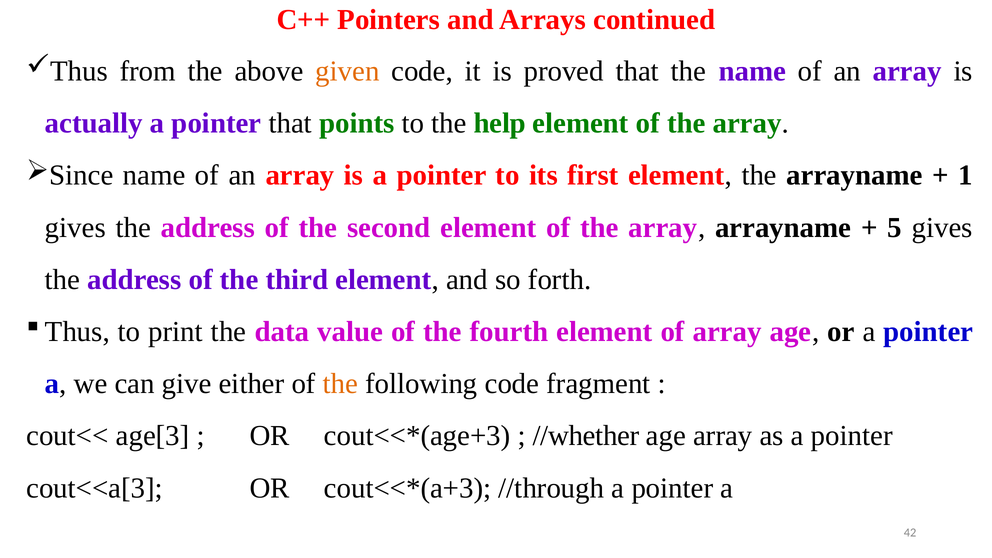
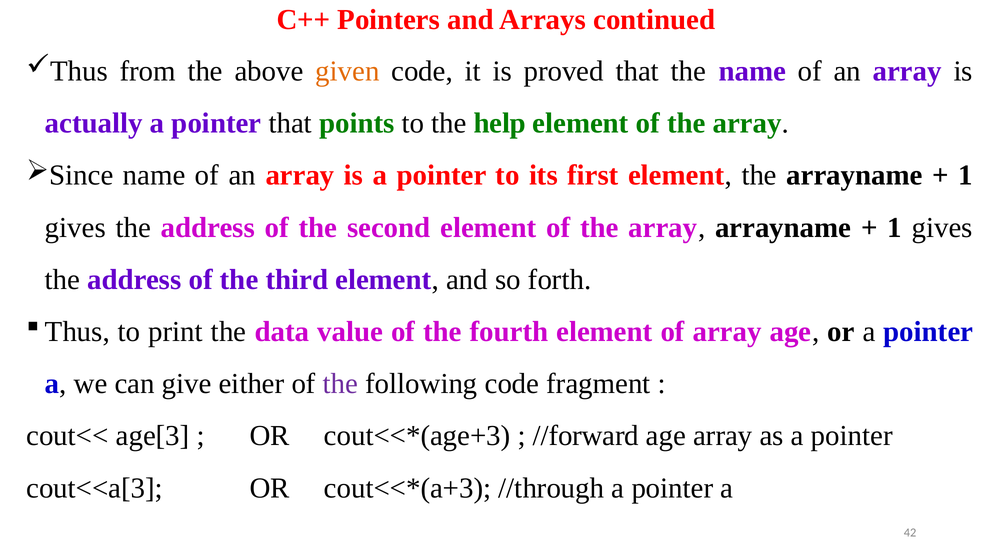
5 at (895, 228): 5 -> 1
the at (340, 384) colour: orange -> purple
//whether: //whether -> //forward
